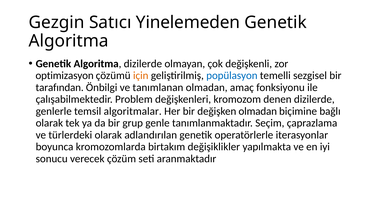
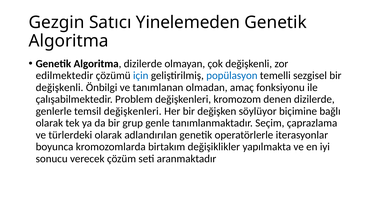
optimizasyon: optimizasyon -> edilmektedir
için colour: orange -> blue
tarafından at (60, 87): tarafından -> değişkenli
temsil algoritmalar: algoritmalar -> değişkenleri
değişken olmadan: olmadan -> söylüyor
